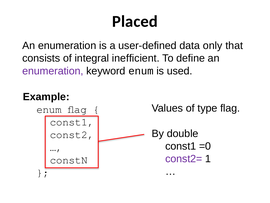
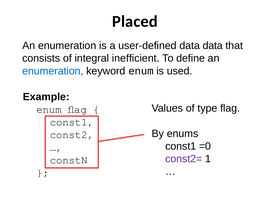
data only: only -> data
enumeration at (53, 71) colour: purple -> blue
double: double -> enums
